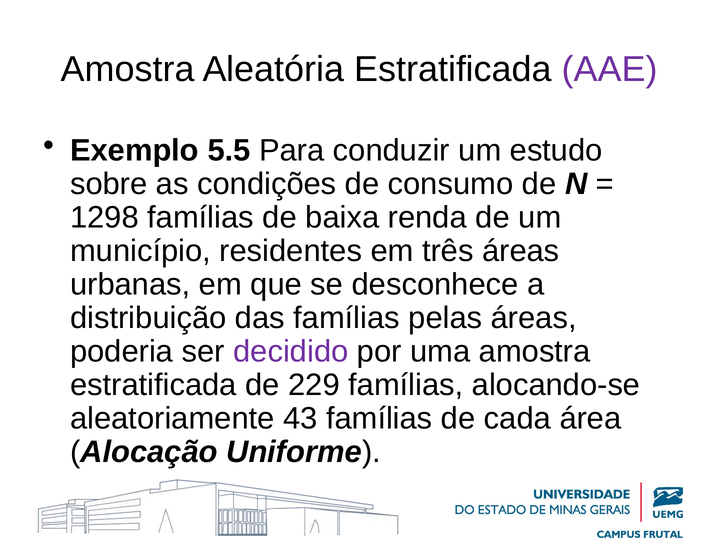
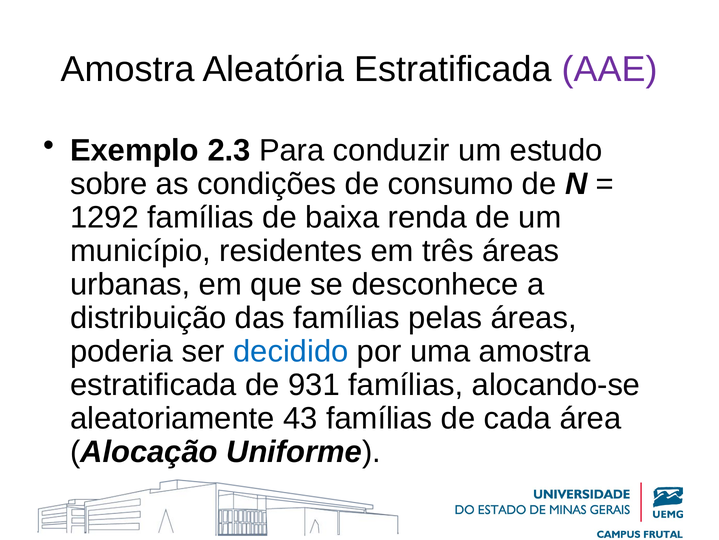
5.5: 5.5 -> 2.3
1298: 1298 -> 1292
decidido colour: purple -> blue
229: 229 -> 931
